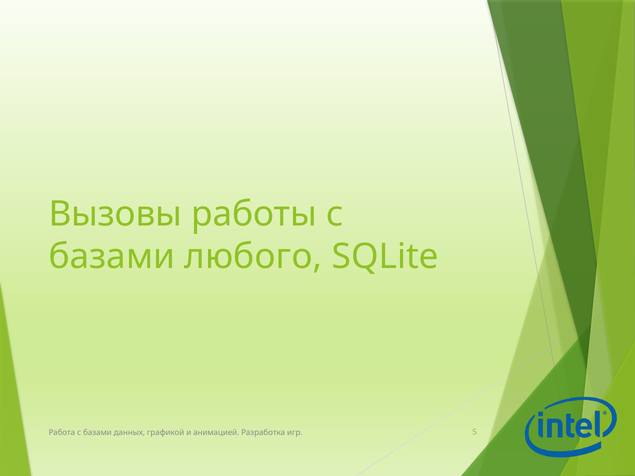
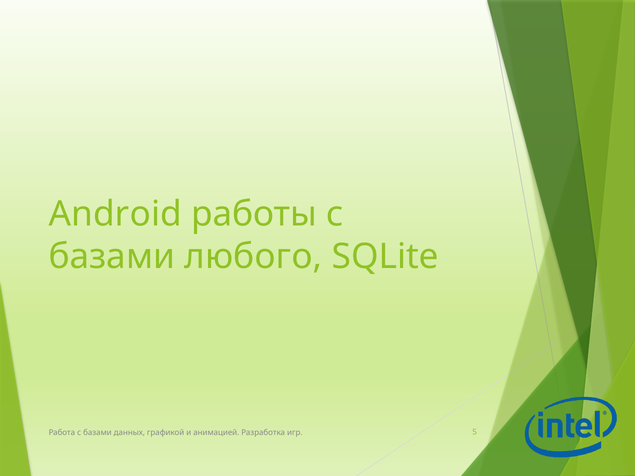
Вызовы: Вызовы -> Android
